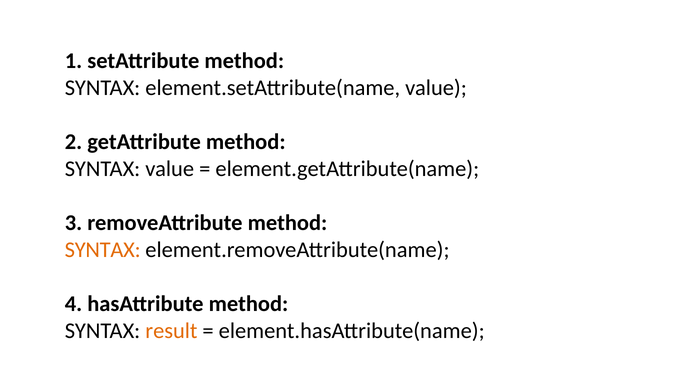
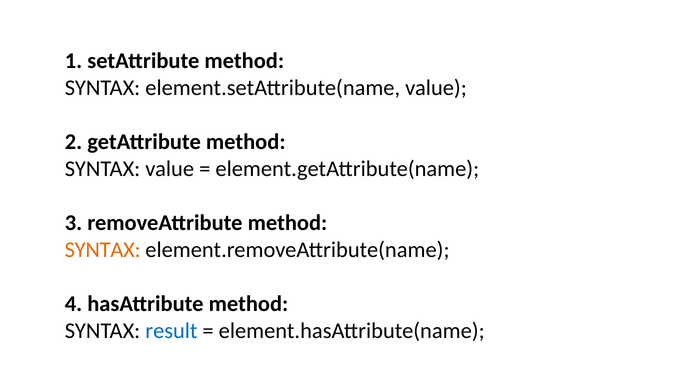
result colour: orange -> blue
